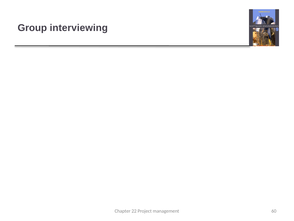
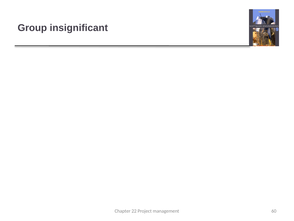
interviewing: interviewing -> insignificant
